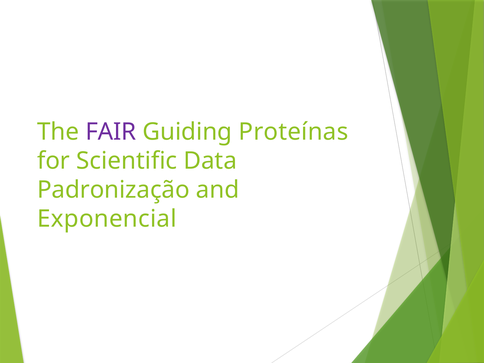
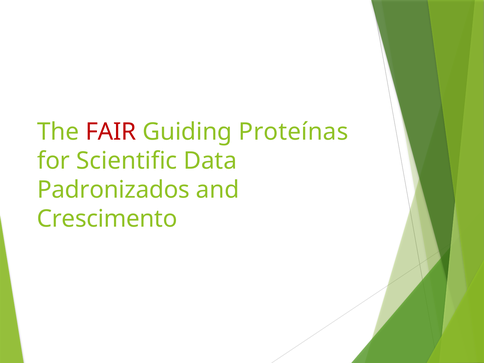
FAIR colour: purple -> red
Padronização: Padronização -> Padronizados
Exponencial: Exponencial -> Crescimento
